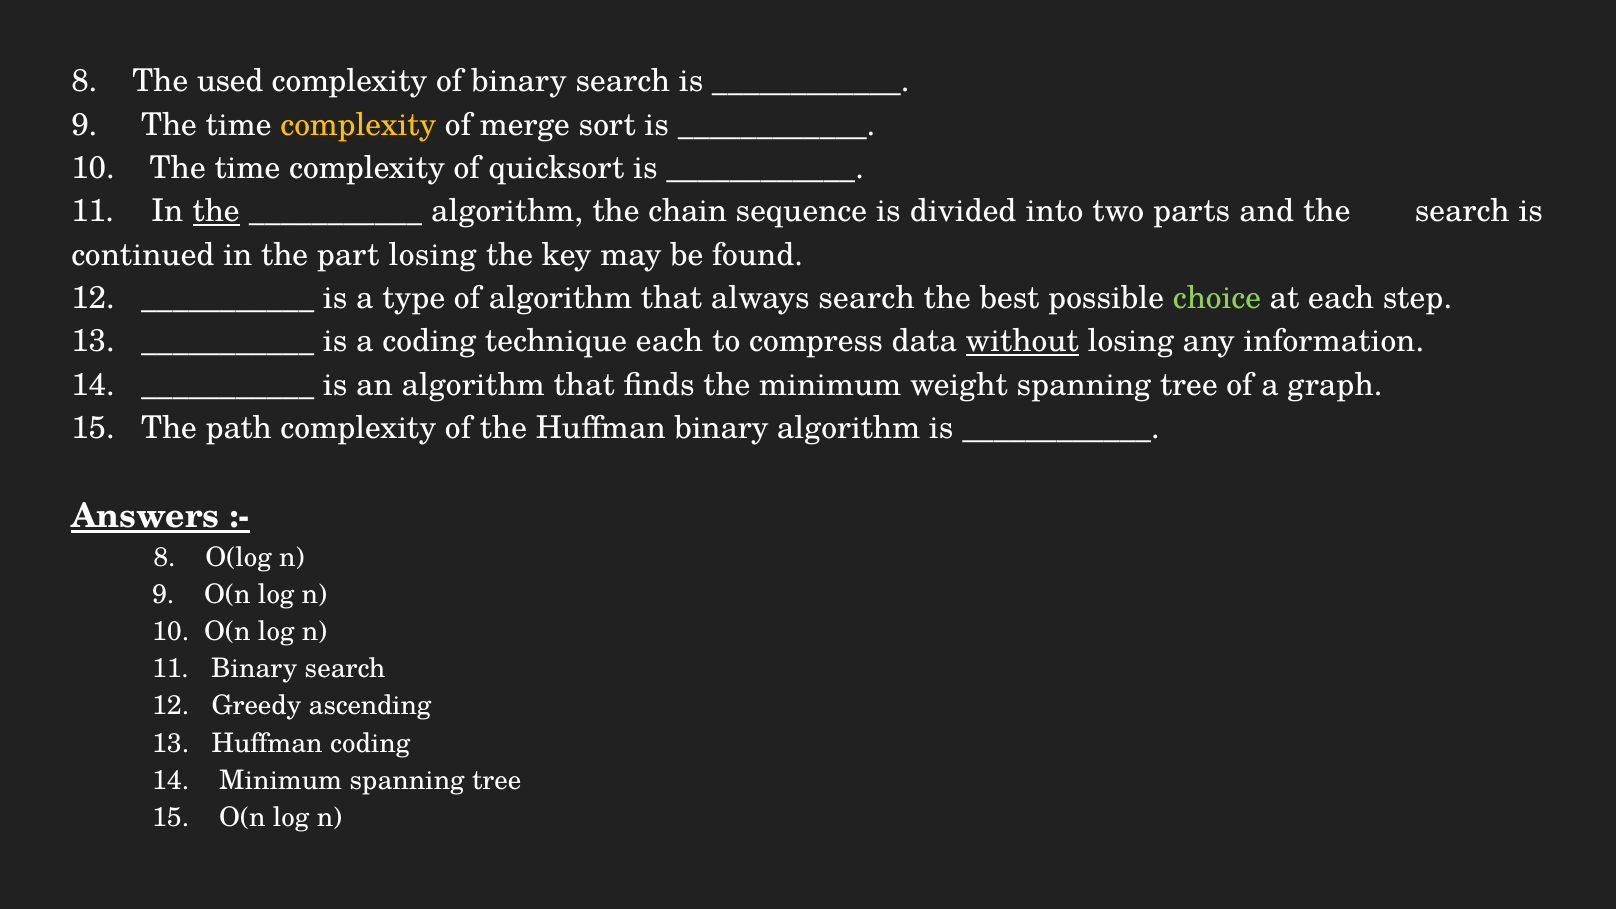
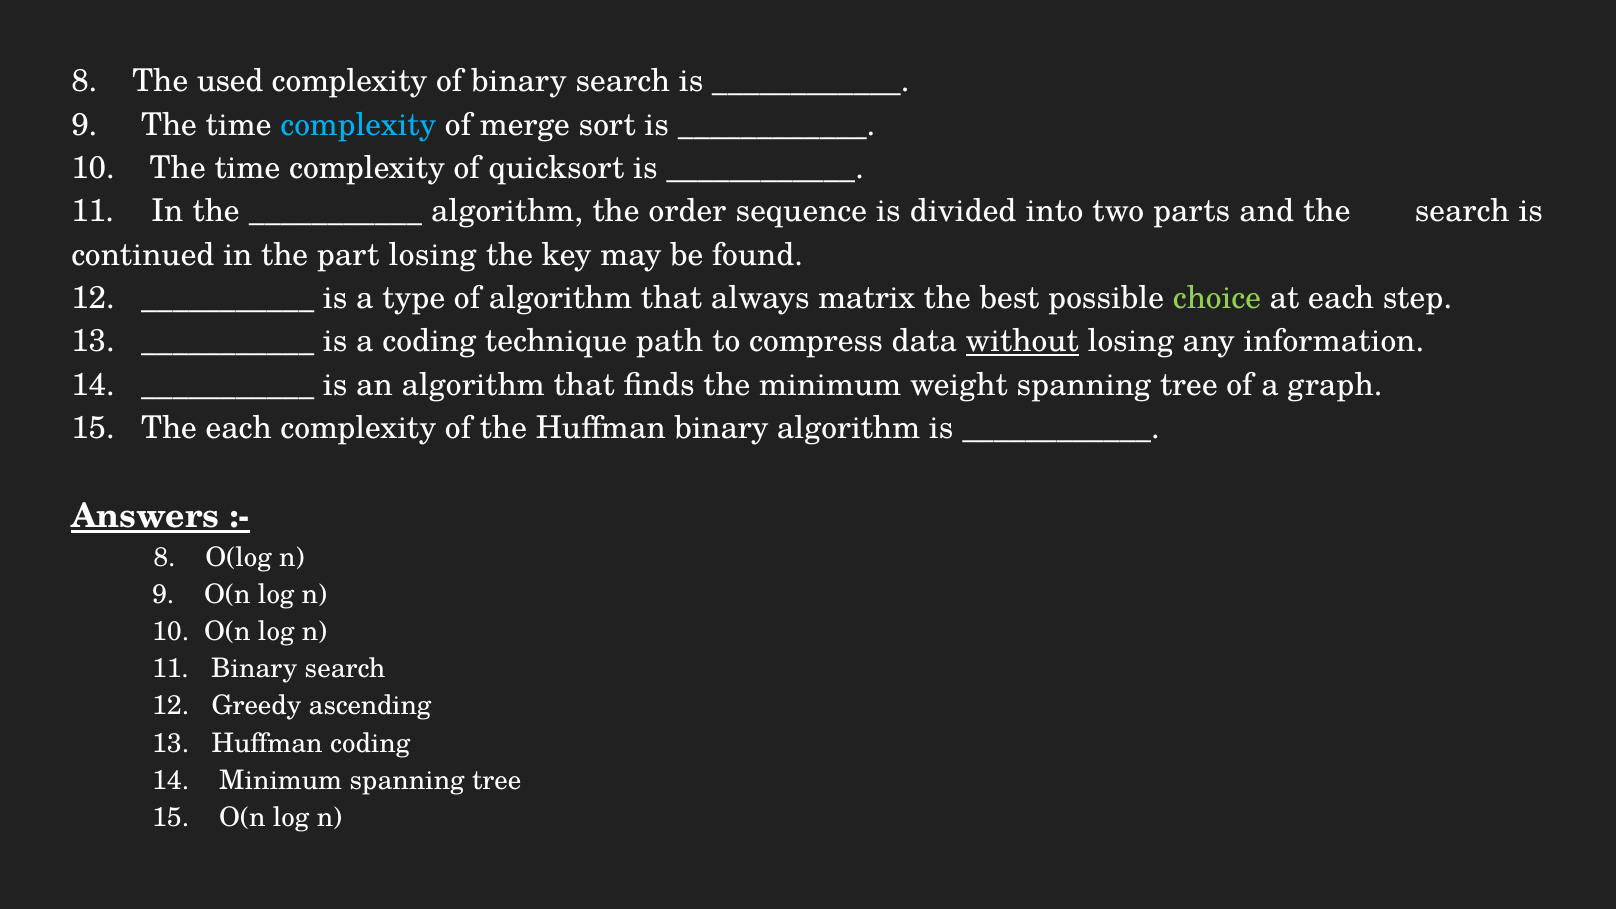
complexity at (358, 125) colour: yellow -> light blue
the at (216, 211) underline: present -> none
chain: chain -> order
always search: search -> matrix
technique each: each -> path
The path: path -> each
